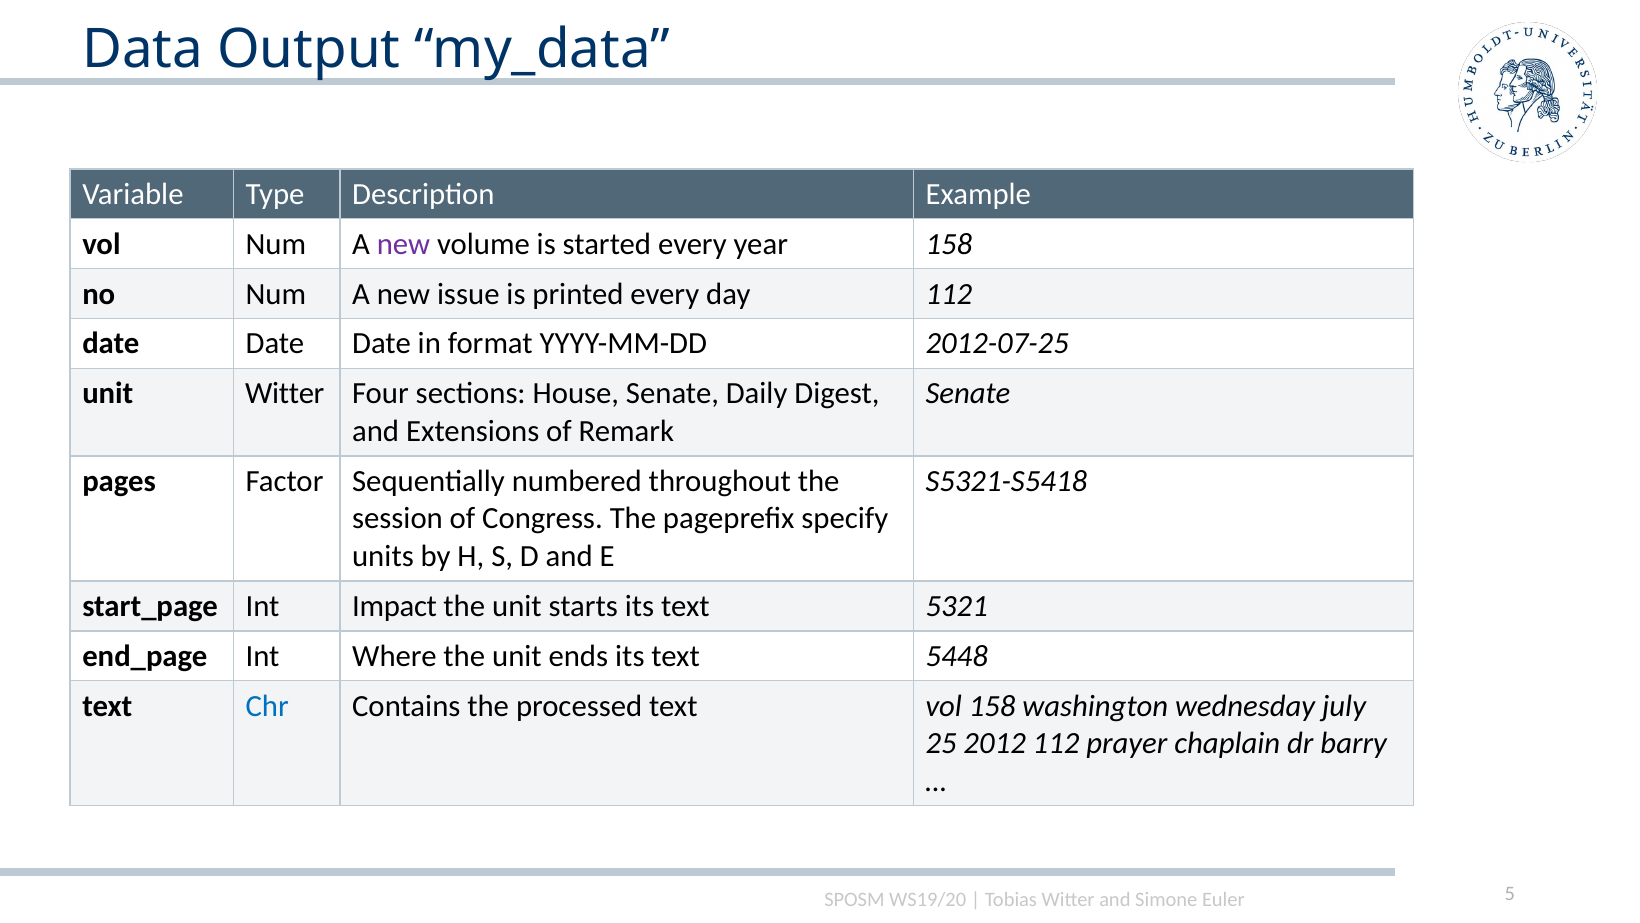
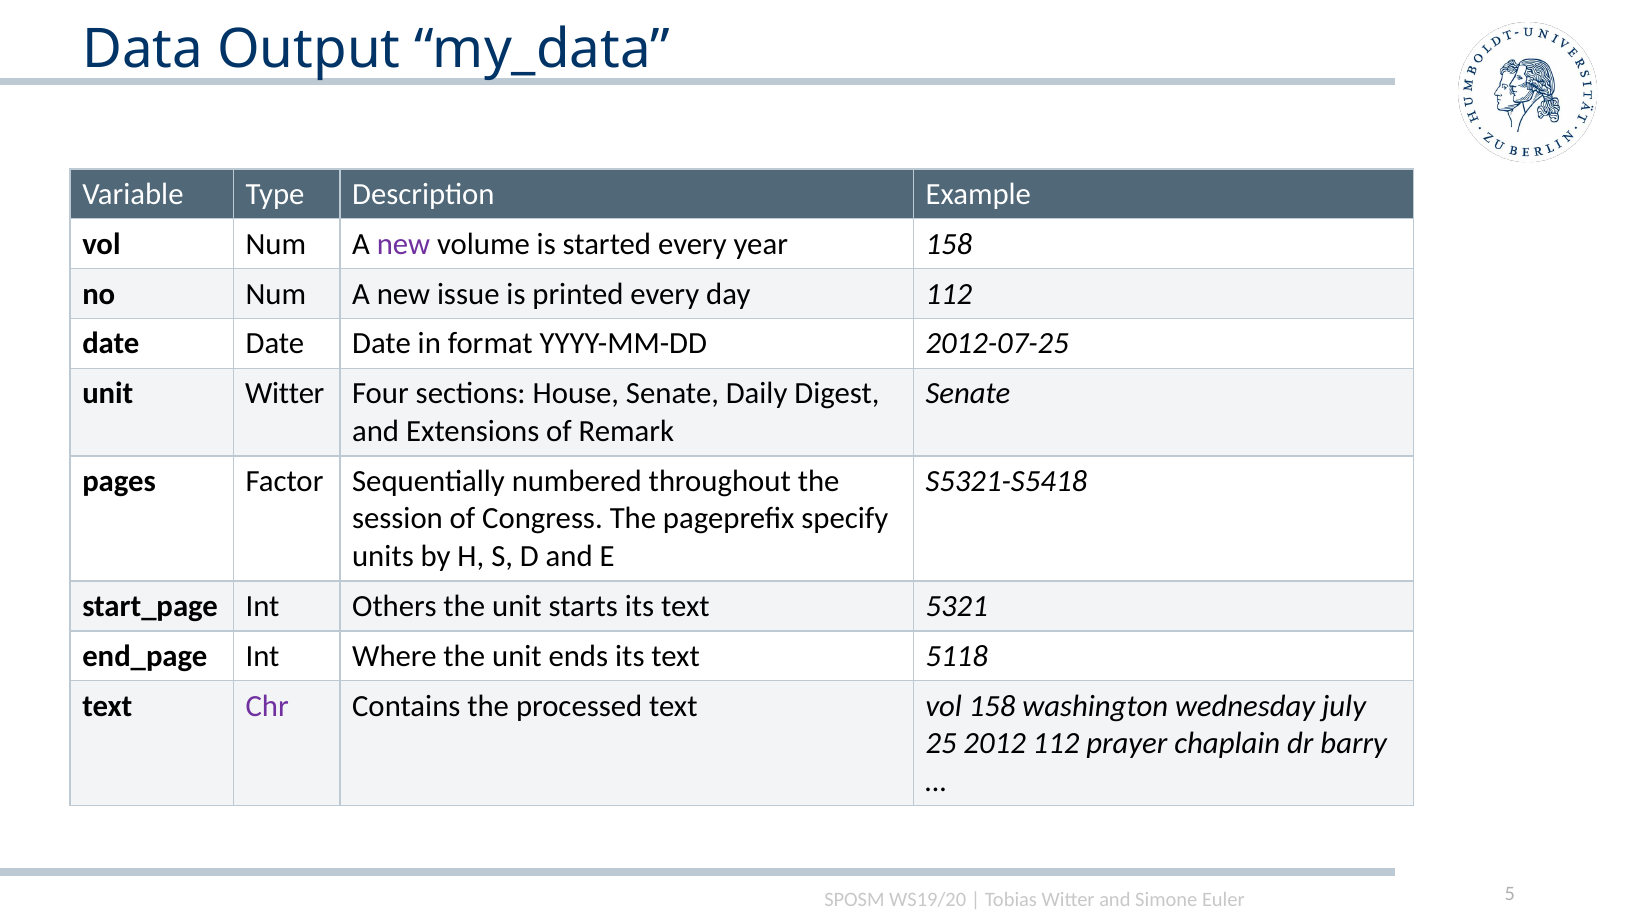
Impact: Impact -> Others
5448: 5448 -> 5118
Chr colour: blue -> purple
